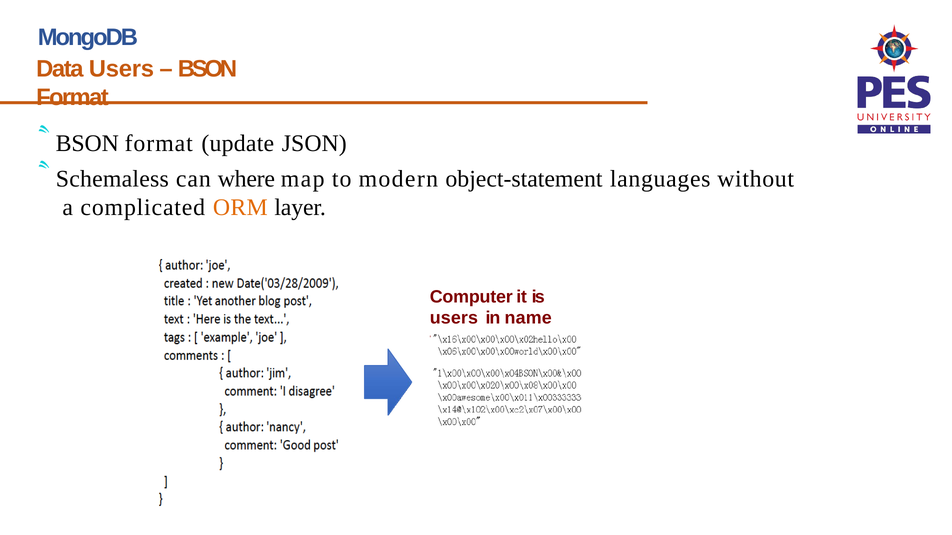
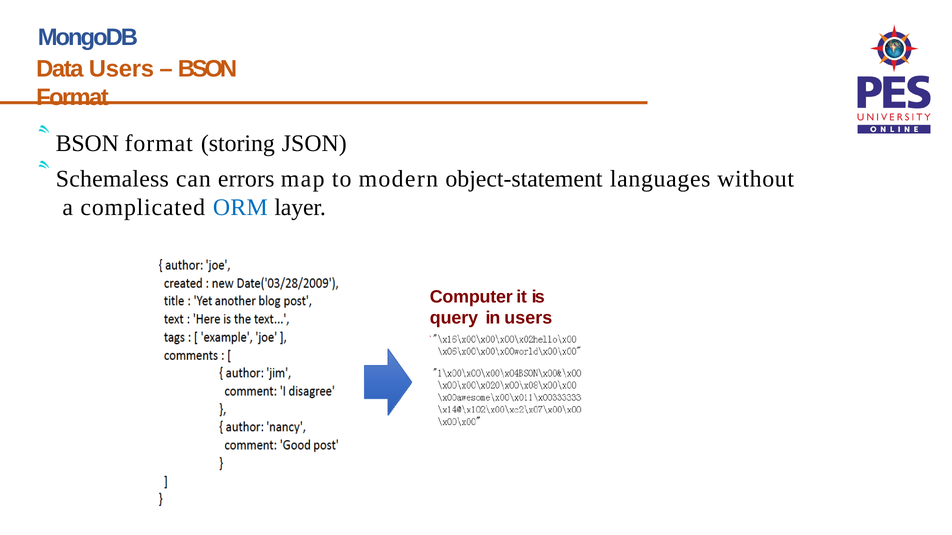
update: update -> storing
where: where -> errors
ORM colour: orange -> blue
users at (454, 318): users -> query
in name: name -> users
